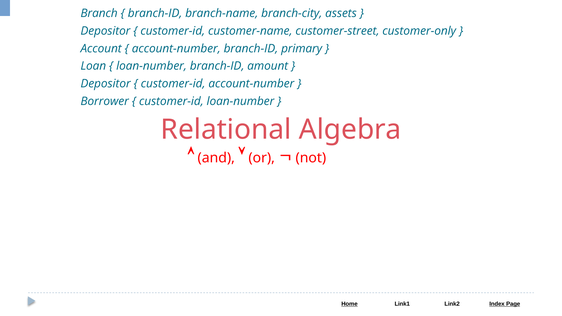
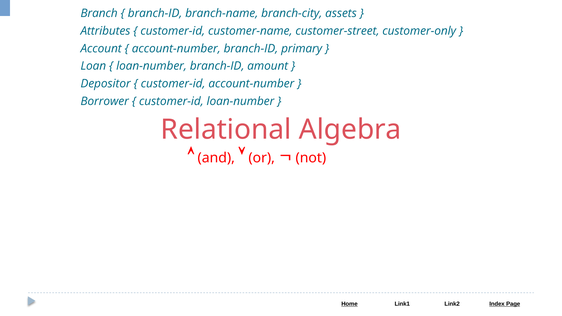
Depositor at (105, 31): Depositor -> Attributes
